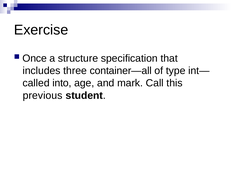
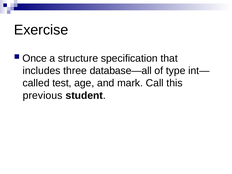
container—all: container—all -> database—all
into: into -> test
